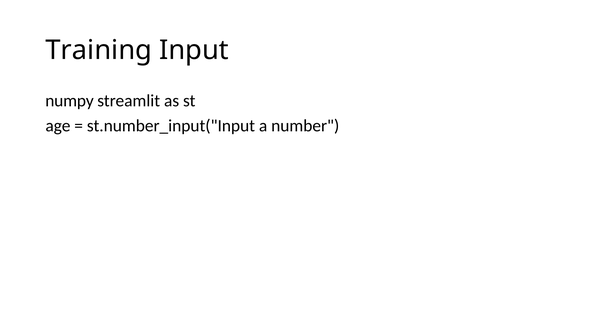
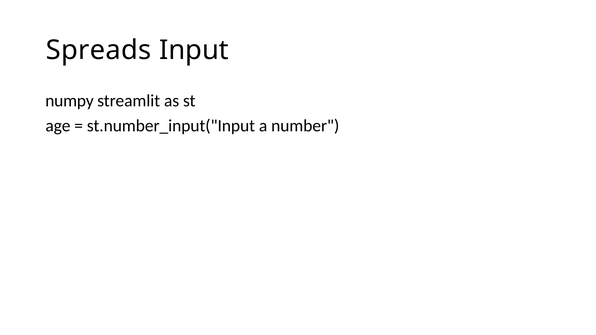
Training: Training -> Spreads
